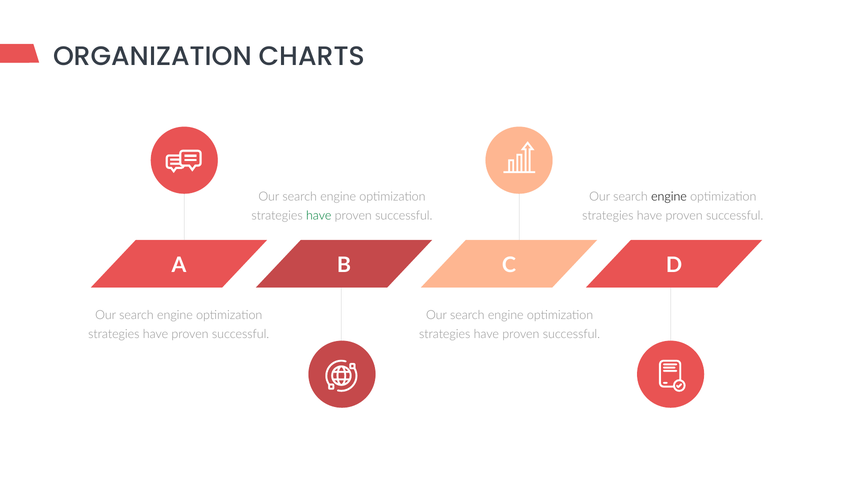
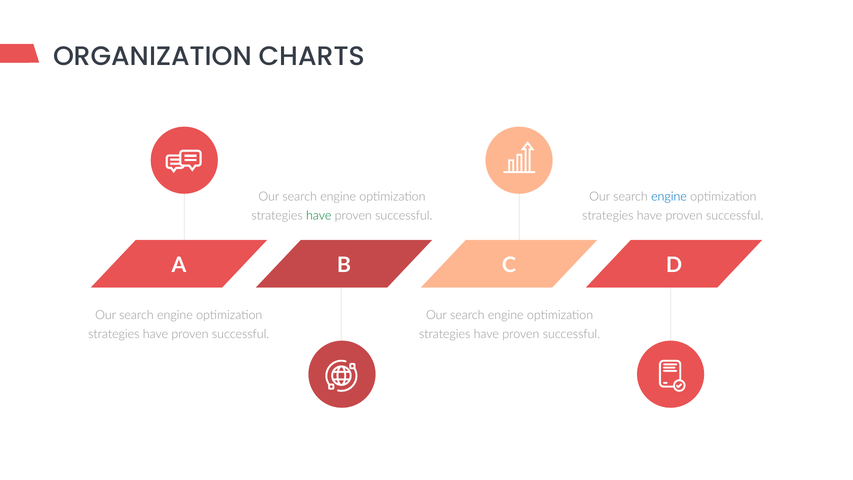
engine at (669, 196) colour: black -> blue
